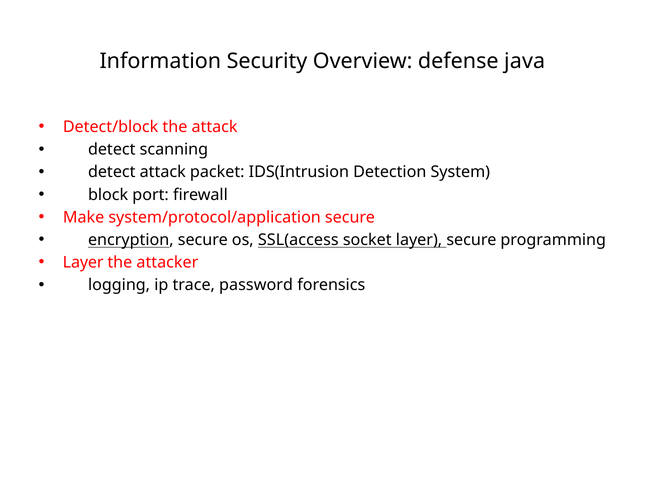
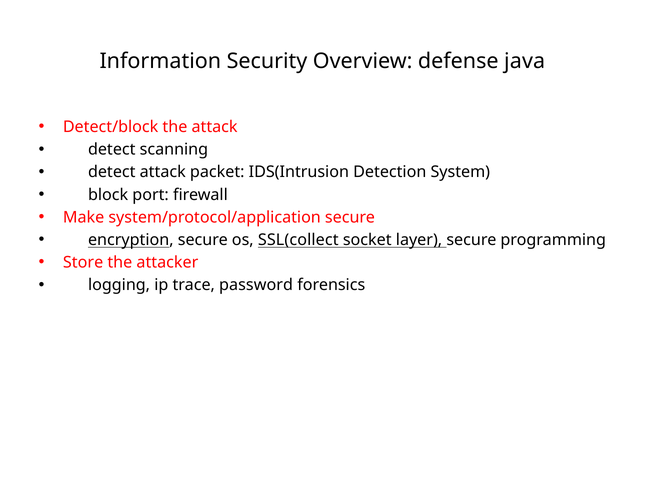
SSL(access: SSL(access -> SSL(collect
Layer at (83, 262): Layer -> Store
